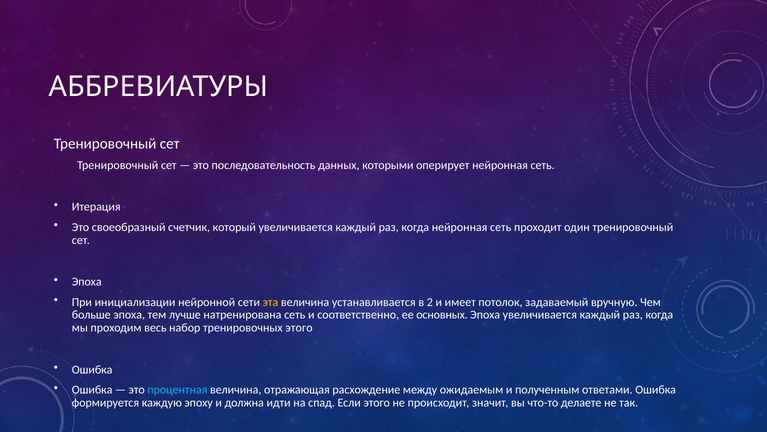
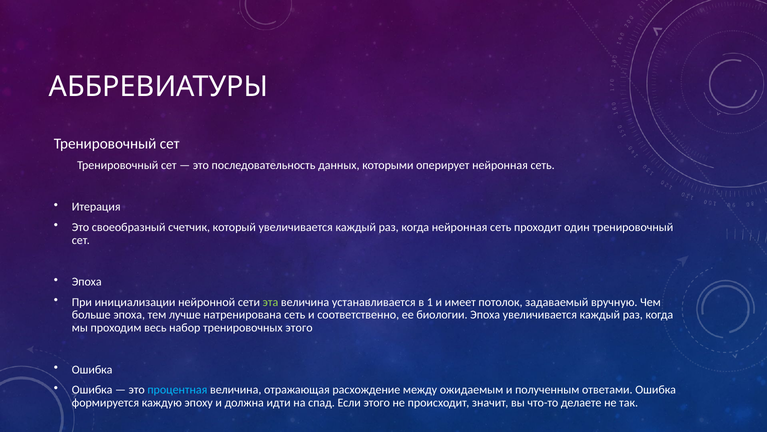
эта colour: yellow -> light green
2: 2 -> 1
основных: основных -> биологии
